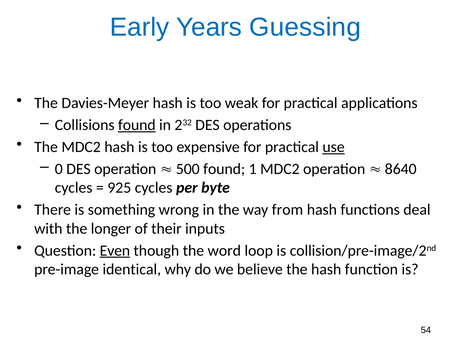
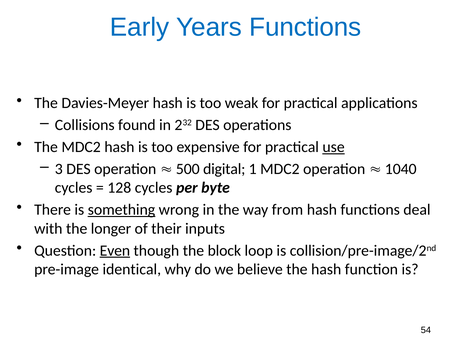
Years Guessing: Guessing -> Functions
found at (137, 125) underline: present -> none
0: 0 -> 3
500 found: found -> digital
8640: 8640 -> 1040
925: 925 -> 128
something underline: none -> present
word: word -> block
